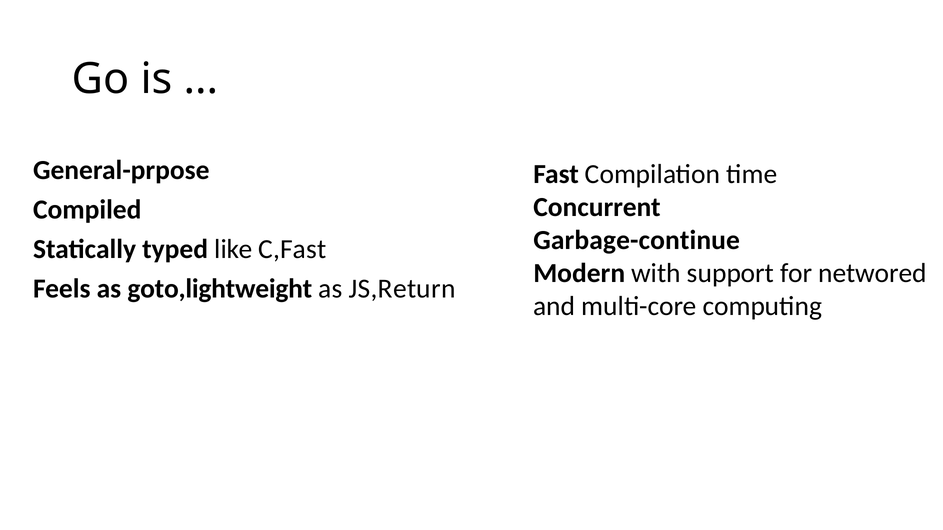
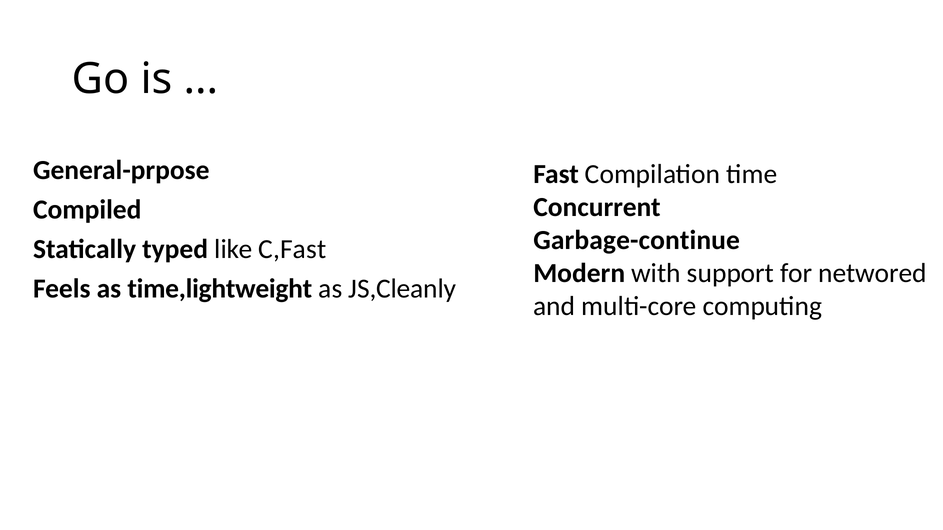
goto,lightweight: goto,lightweight -> time,lightweight
JS,Return: JS,Return -> JS,Cleanly
